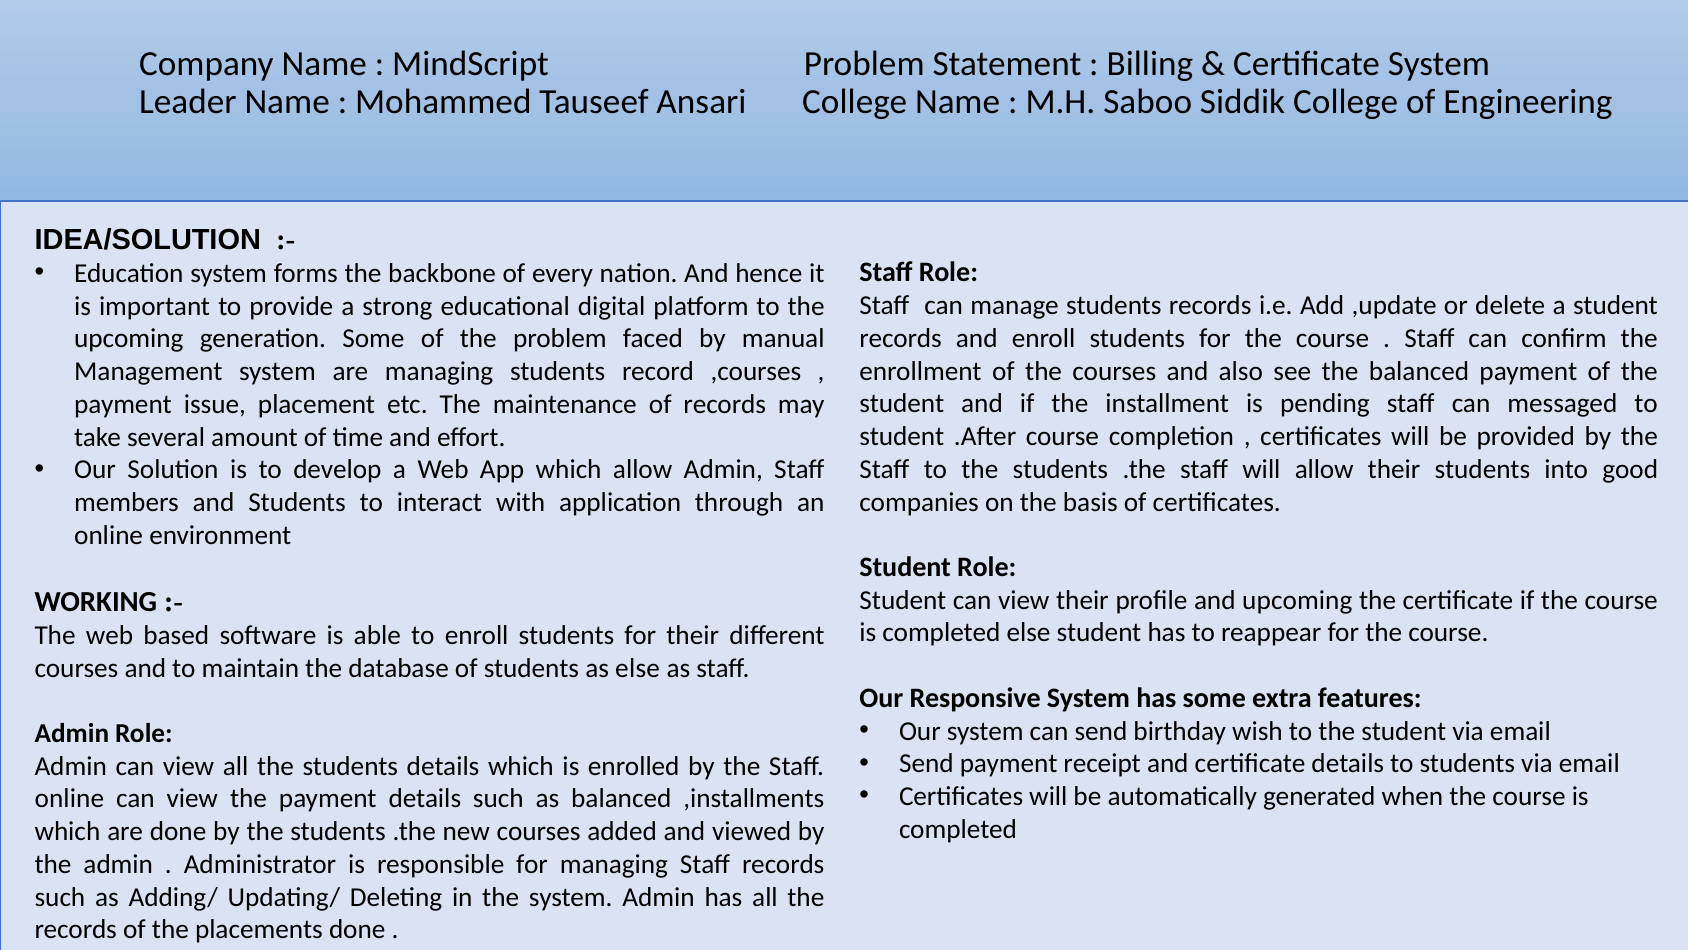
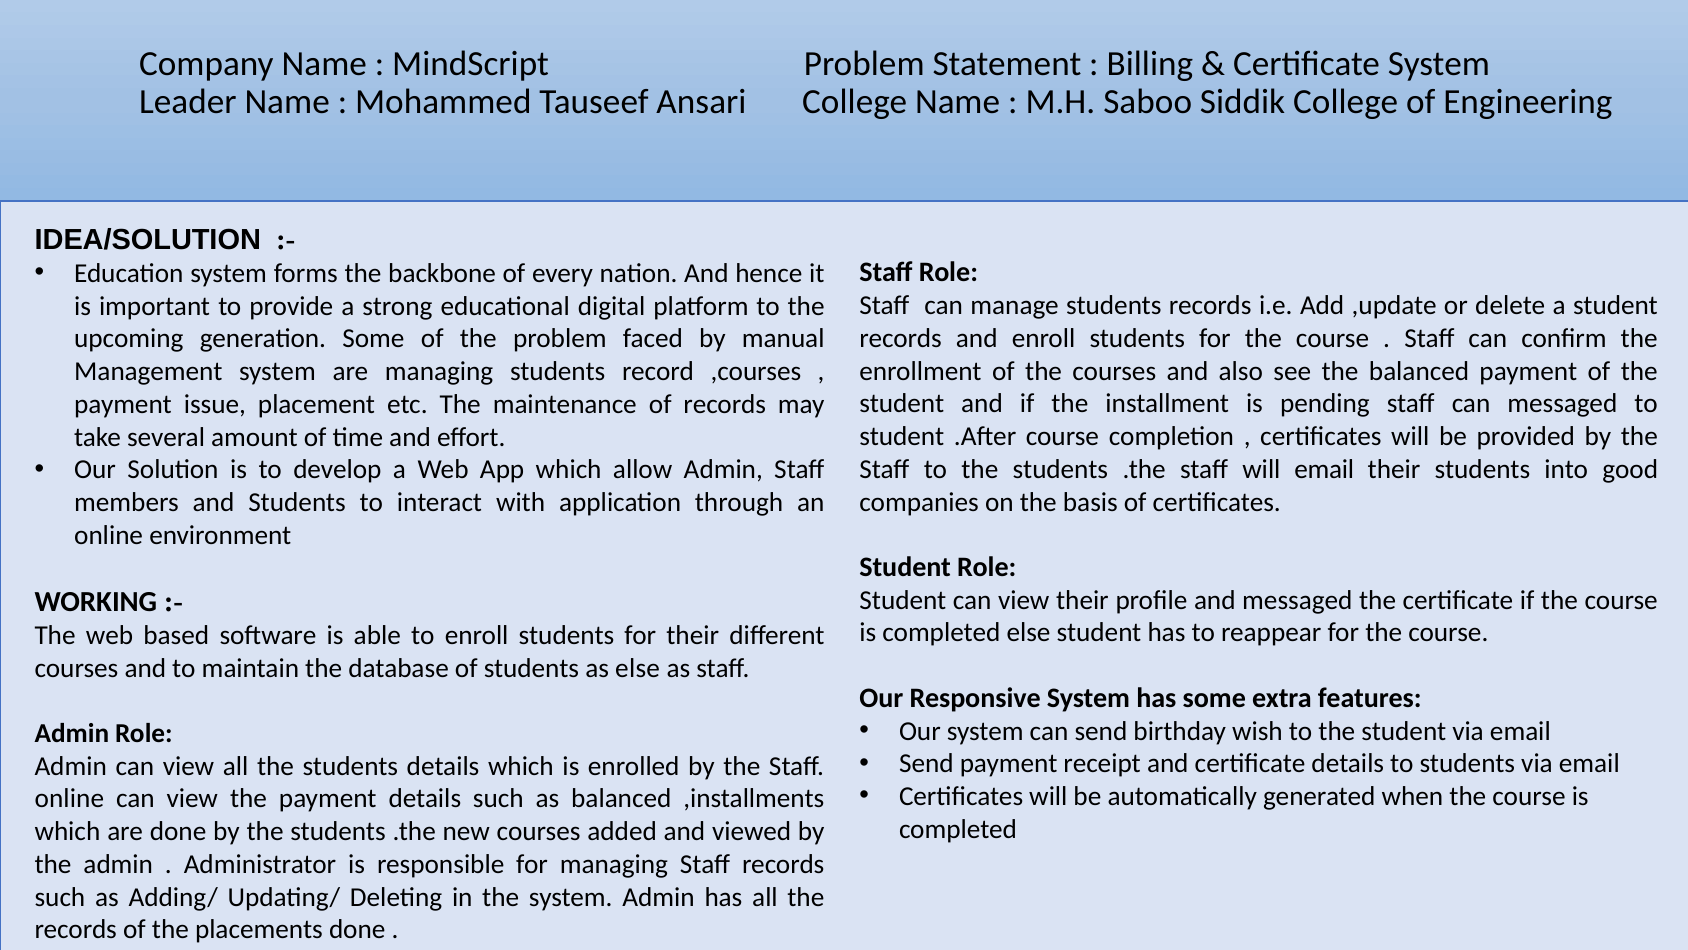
will allow: allow -> email
and upcoming: upcoming -> messaged
